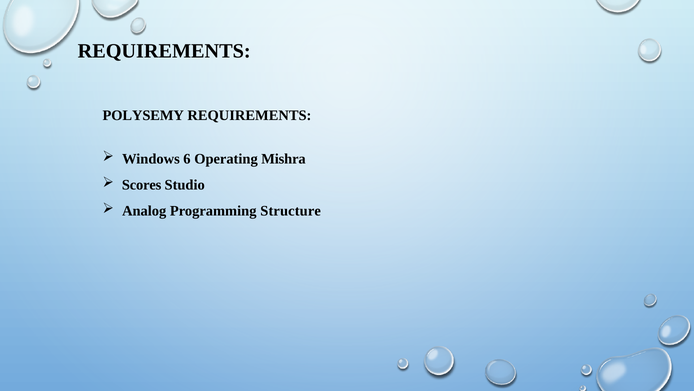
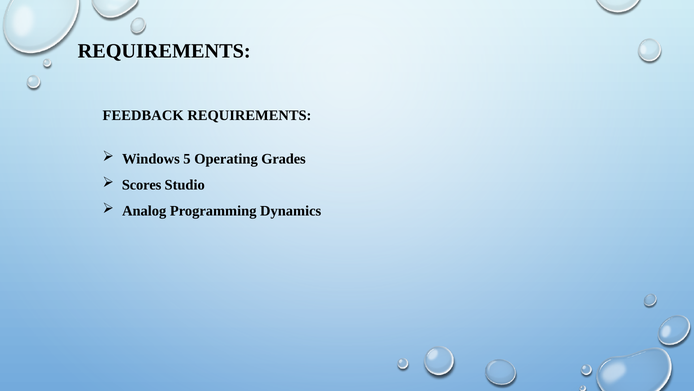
POLYSEMY: POLYSEMY -> FEEDBACK
6: 6 -> 5
Mishra: Mishra -> Grades
Structure: Structure -> Dynamics
